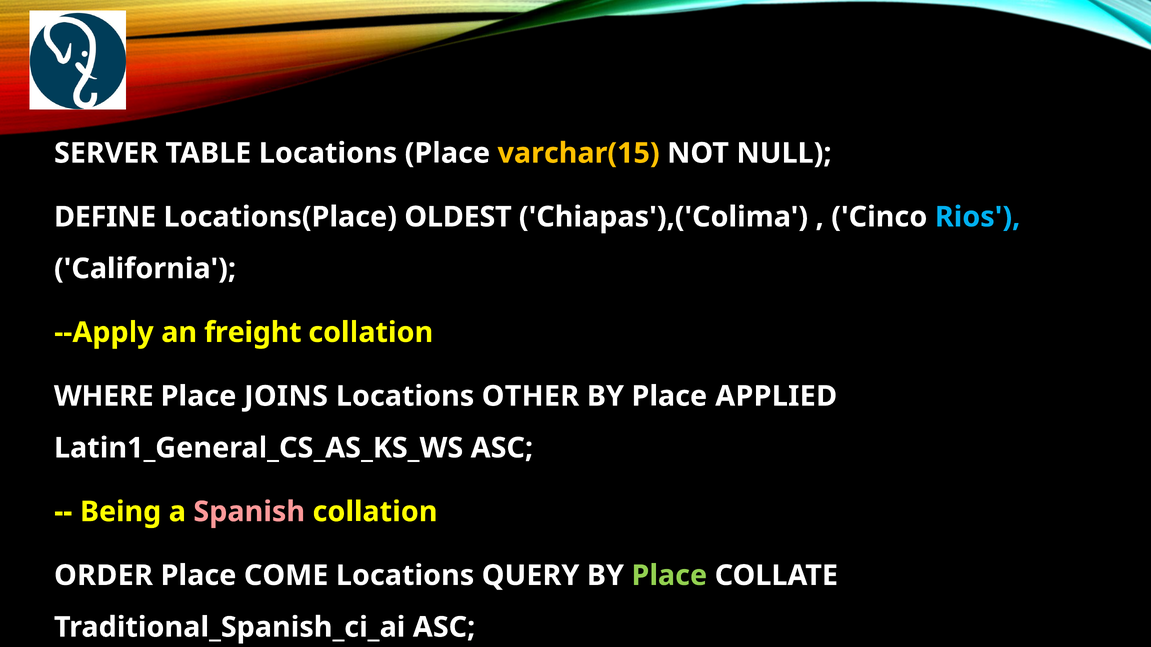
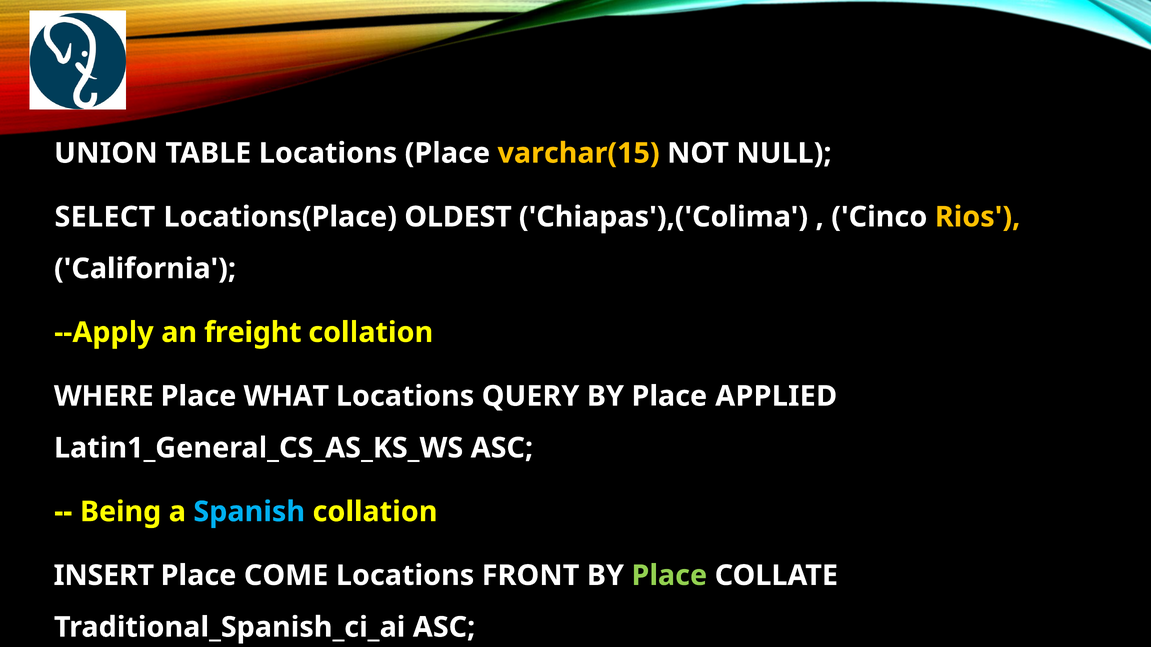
SERVER: SERVER -> UNION
DEFINE: DEFINE -> SELECT
Rios colour: light blue -> yellow
JOINS: JOINS -> WHAT
OTHER: OTHER -> QUERY
Spanish colour: pink -> light blue
ORDER: ORDER -> INSERT
QUERY: QUERY -> FRONT
